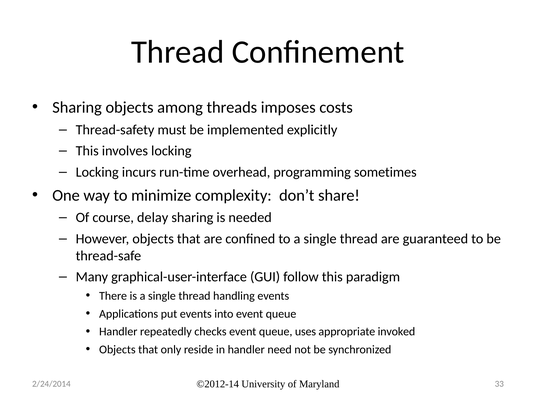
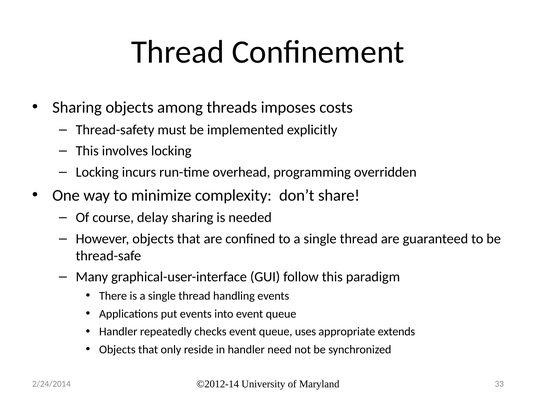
sometimes: sometimes -> overridden
invoked: invoked -> extends
